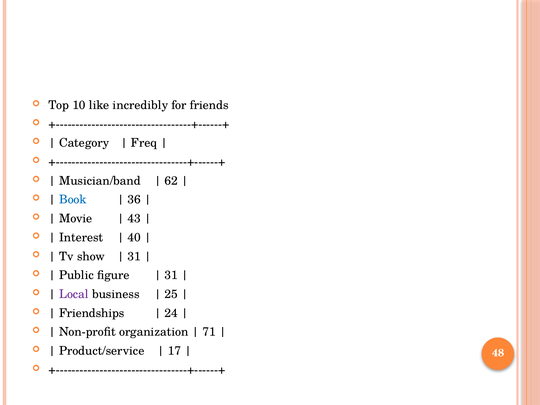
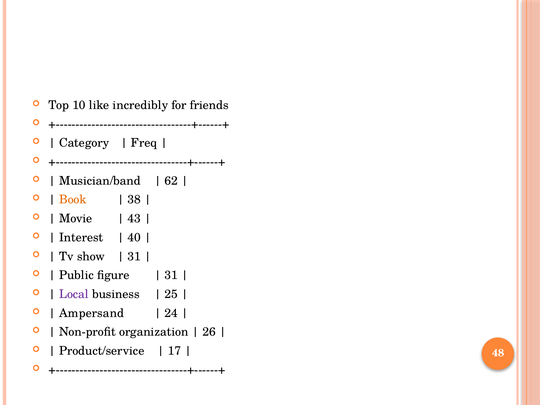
Book colour: blue -> orange
36: 36 -> 38
Friendships: Friendships -> Ampersand
71: 71 -> 26
